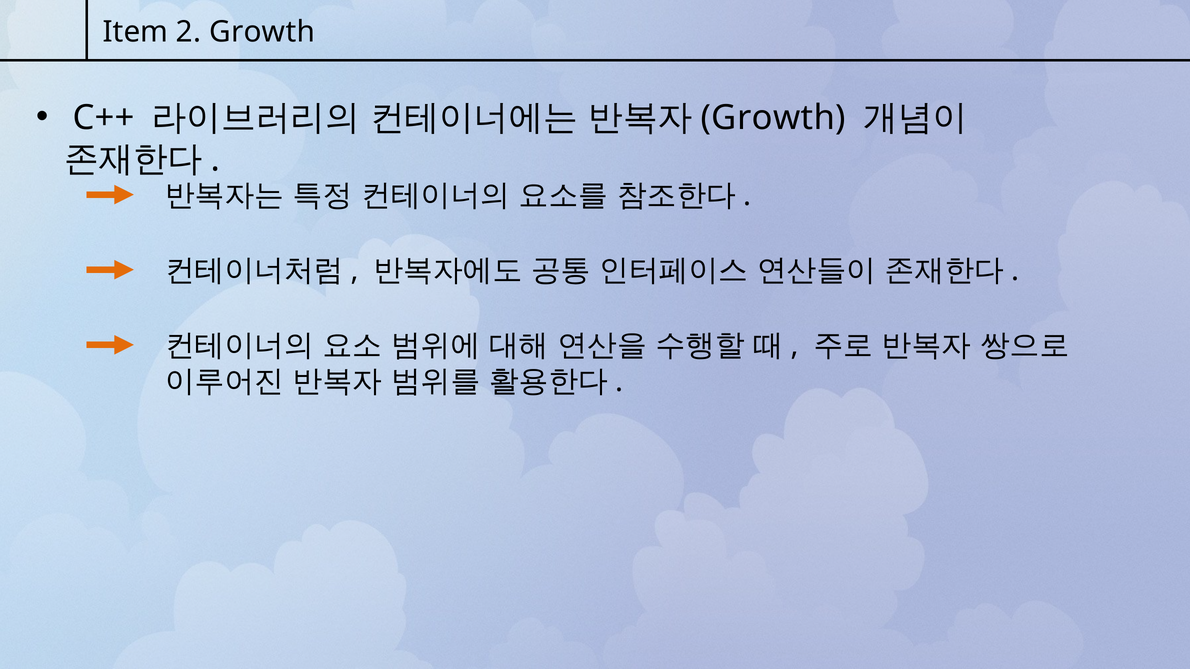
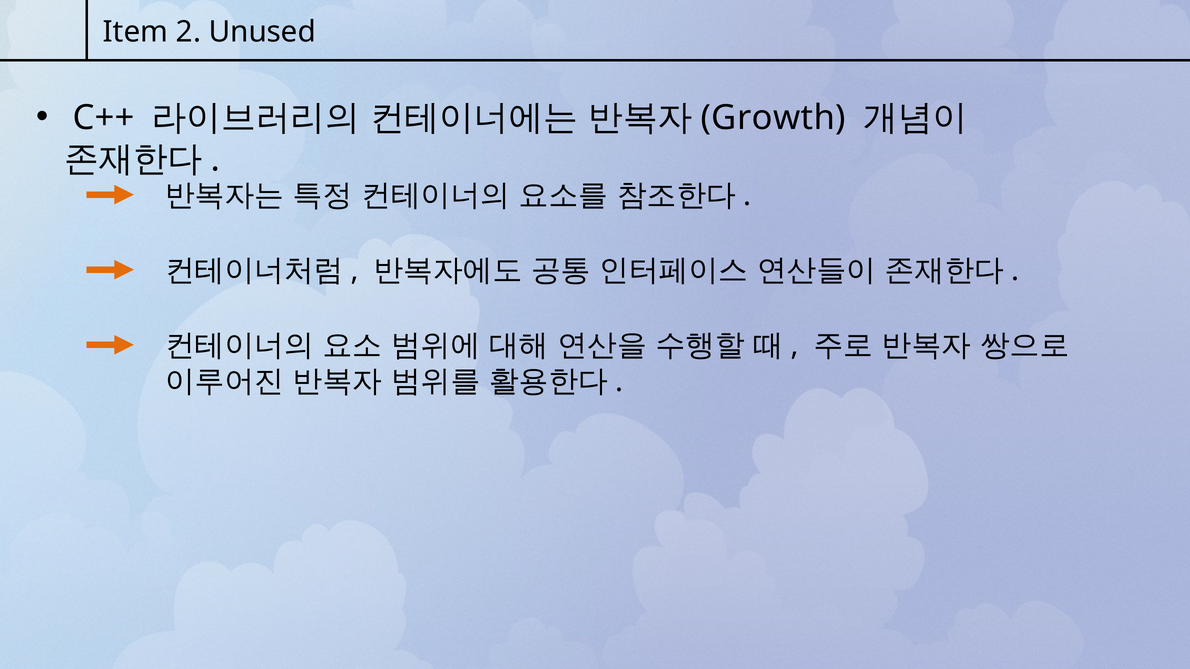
2 Growth: Growth -> Unused
